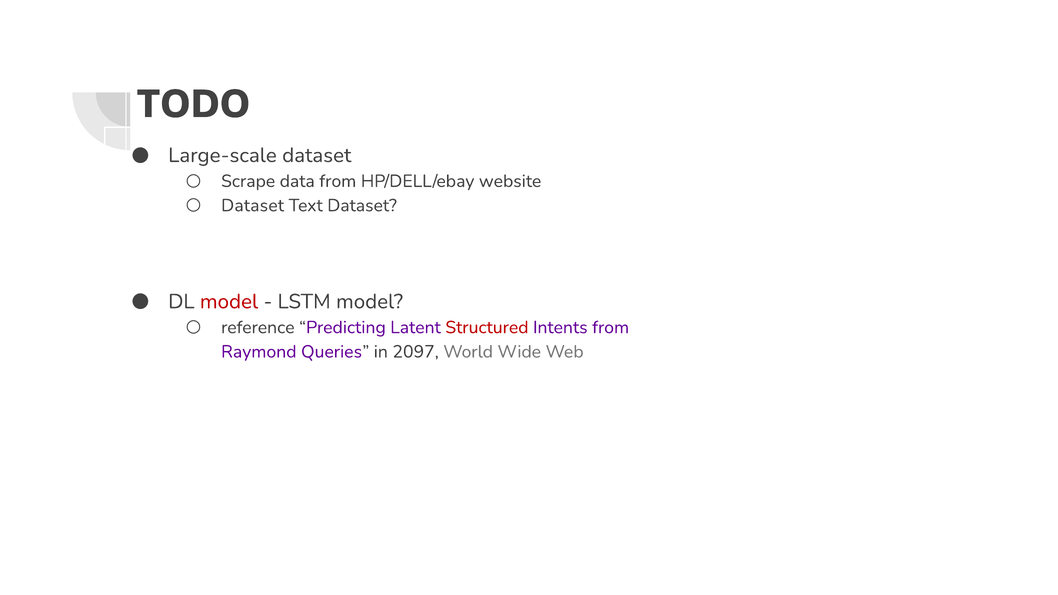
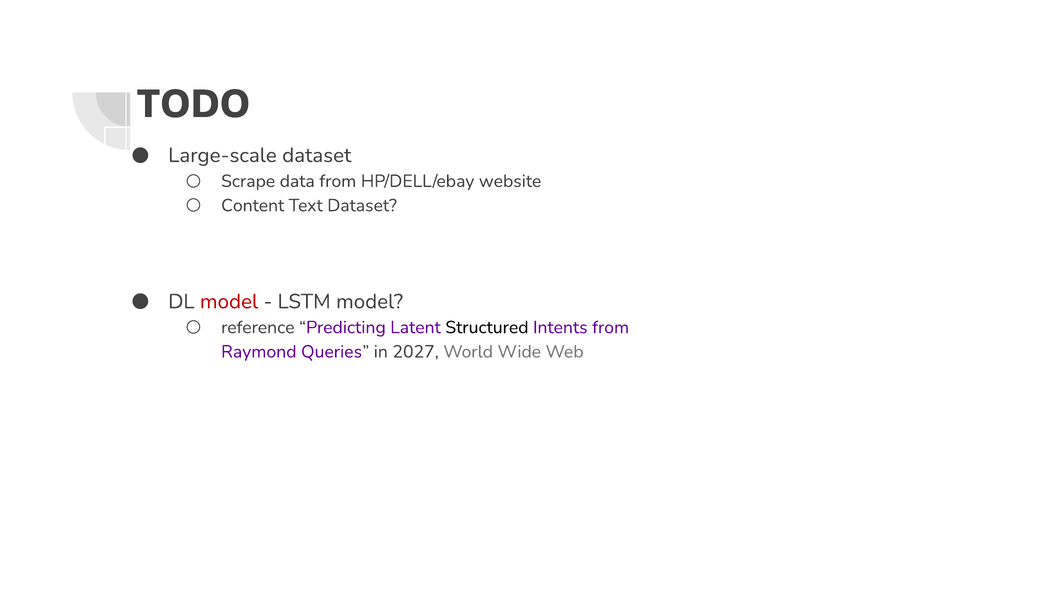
Dataset at (253, 205): Dataset -> Content
Structured colour: red -> black
2097: 2097 -> 2027
